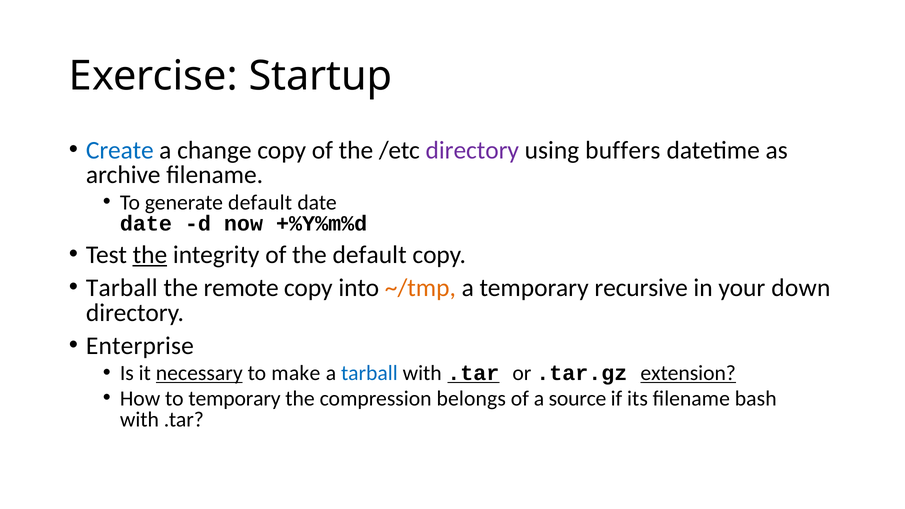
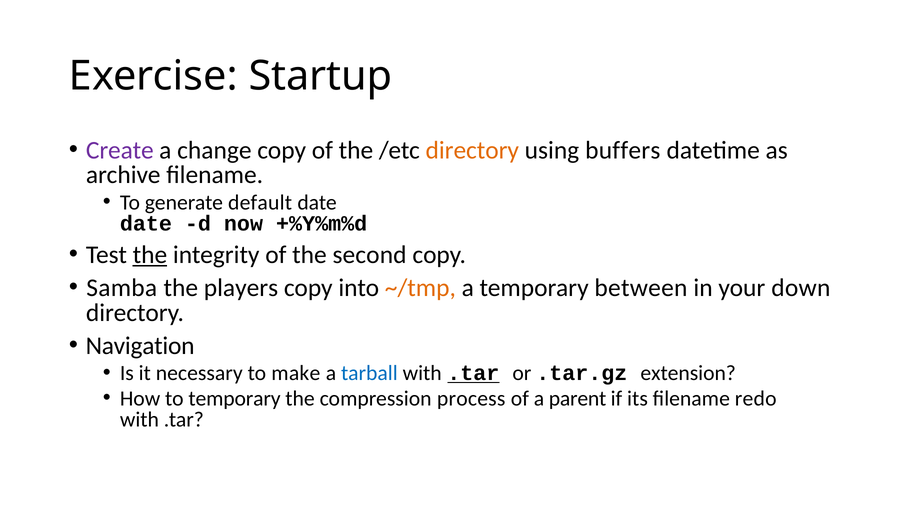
Create colour: blue -> purple
directory at (472, 150) colour: purple -> orange
the default: default -> second
Tarball at (122, 288): Tarball -> Samba
remote: remote -> players
recursive: recursive -> between
Enterprise: Enterprise -> Navigation
necessary underline: present -> none
extension underline: present -> none
belongs: belongs -> process
source: source -> parent
bash: bash -> redo
